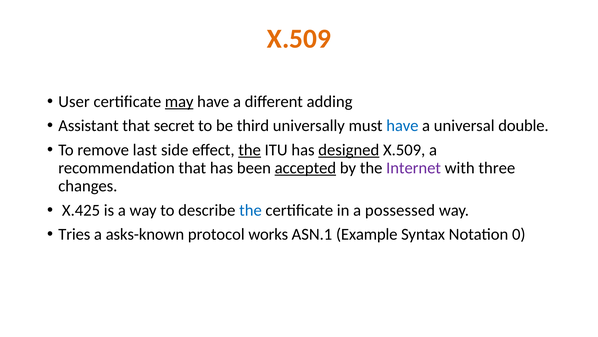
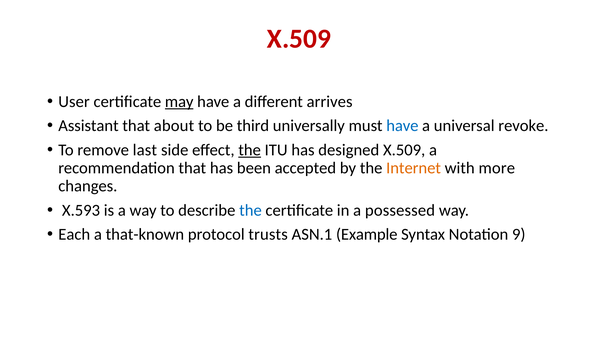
X.509 at (299, 39) colour: orange -> red
adding: adding -> arrives
secret: secret -> about
double: double -> revoke
designed underline: present -> none
accepted underline: present -> none
Internet colour: purple -> orange
three: three -> more
X.425: X.425 -> X.593
Tries: Tries -> Each
asks-known: asks-known -> that-known
works: works -> trusts
0: 0 -> 9
